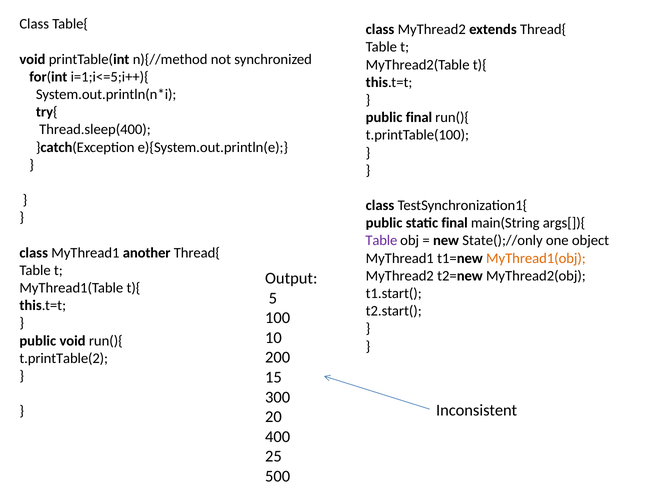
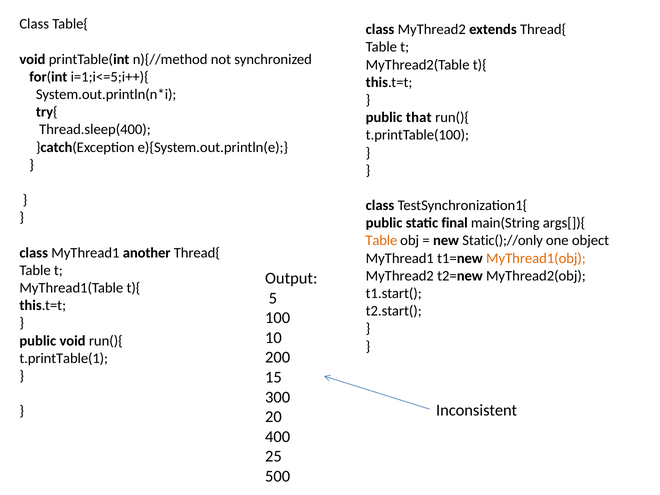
public final: final -> that
Table at (381, 241) colour: purple -> orange
State();//only: State();//only -> Static();//only
t.printTable(2: t.printTable(2 -> t.printTable(1
